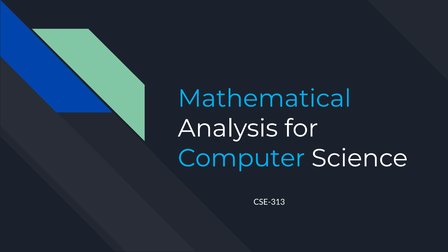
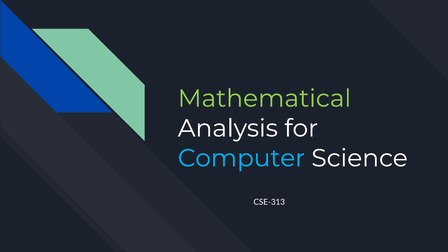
Mathematical colour: light blue -> light green
